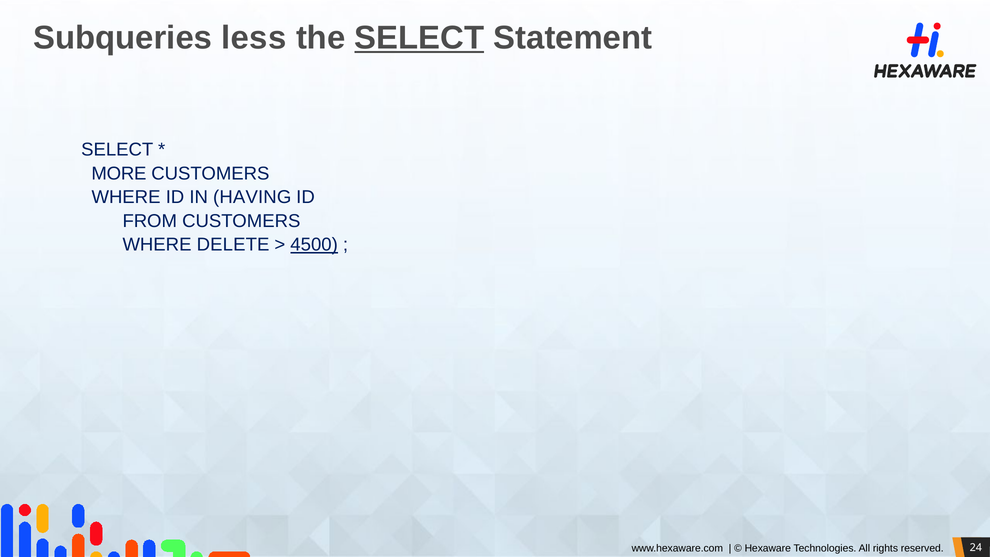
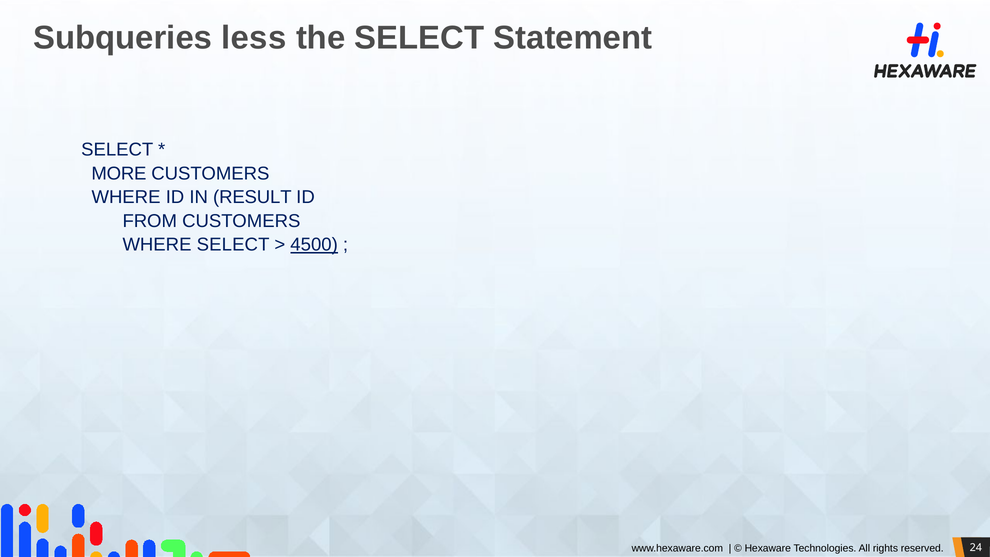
SELECT at (419, 38) underline: present -> none
HAVING: HAVING -> RESULT
WHERE DELETE: DELETE -> SELECT
